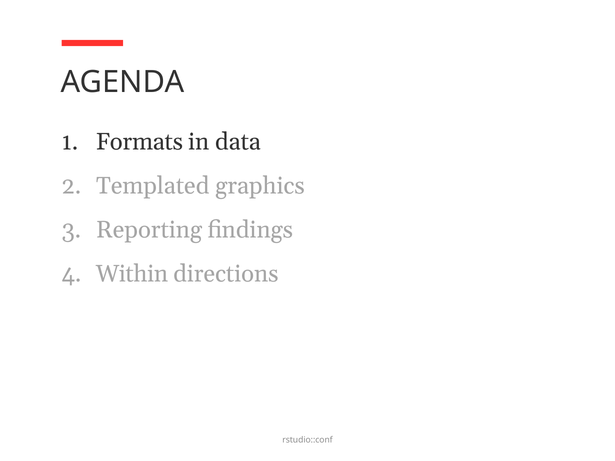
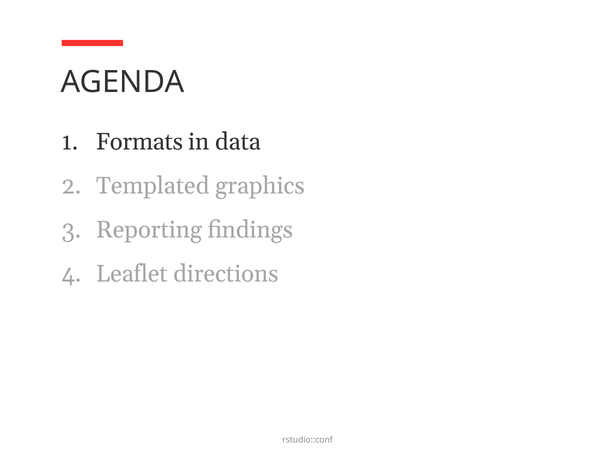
Within: Within -> Leaflet
